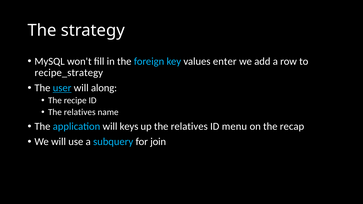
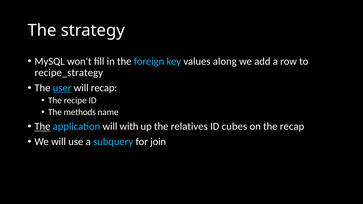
enter: enter -> along
will along: along -> recap
relatives at (80, 112): relatives -> methods
The at (42, 127) underline: none -> present
keys: keys -> with
menu: menu -> cubes
